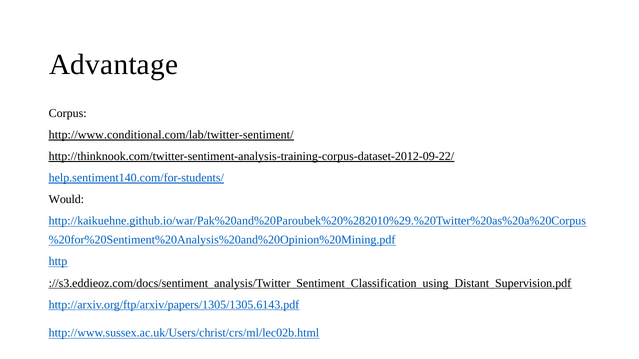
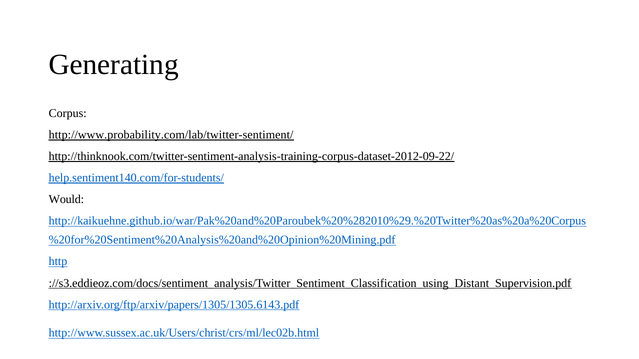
Advantage: Advantage -> Generating
http://www.conditional.com/lab/twitter-sentiment/: http://www.conditional.com/lab/twitter-sentiment/ -> http://www.probability.com/lab/twitter-sentiment/
